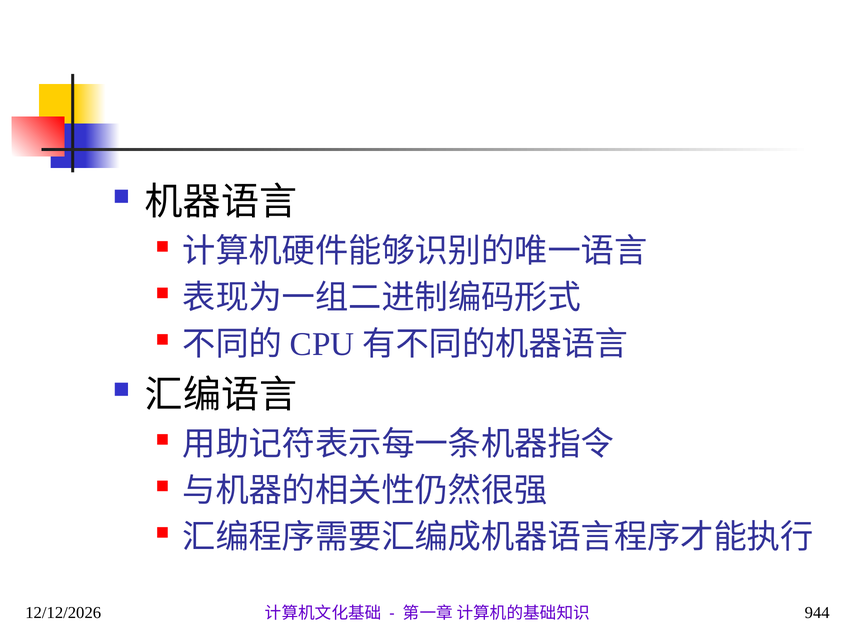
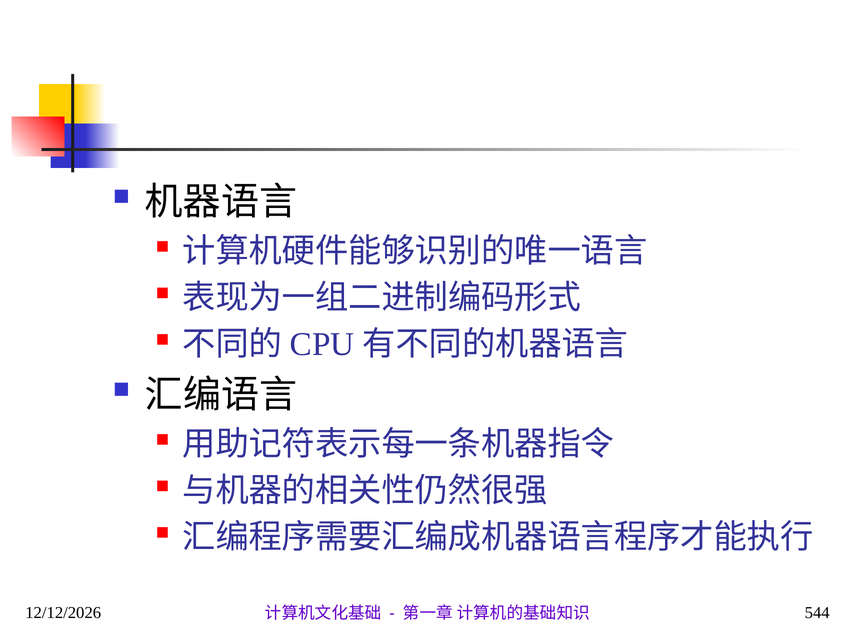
944: 944 -> 544
